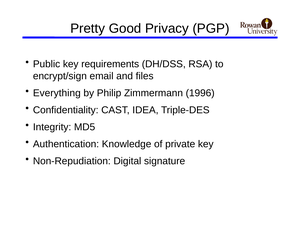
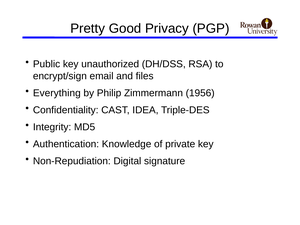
requirements: requirements -> unauthorized
1996: 1996 -> 1956
